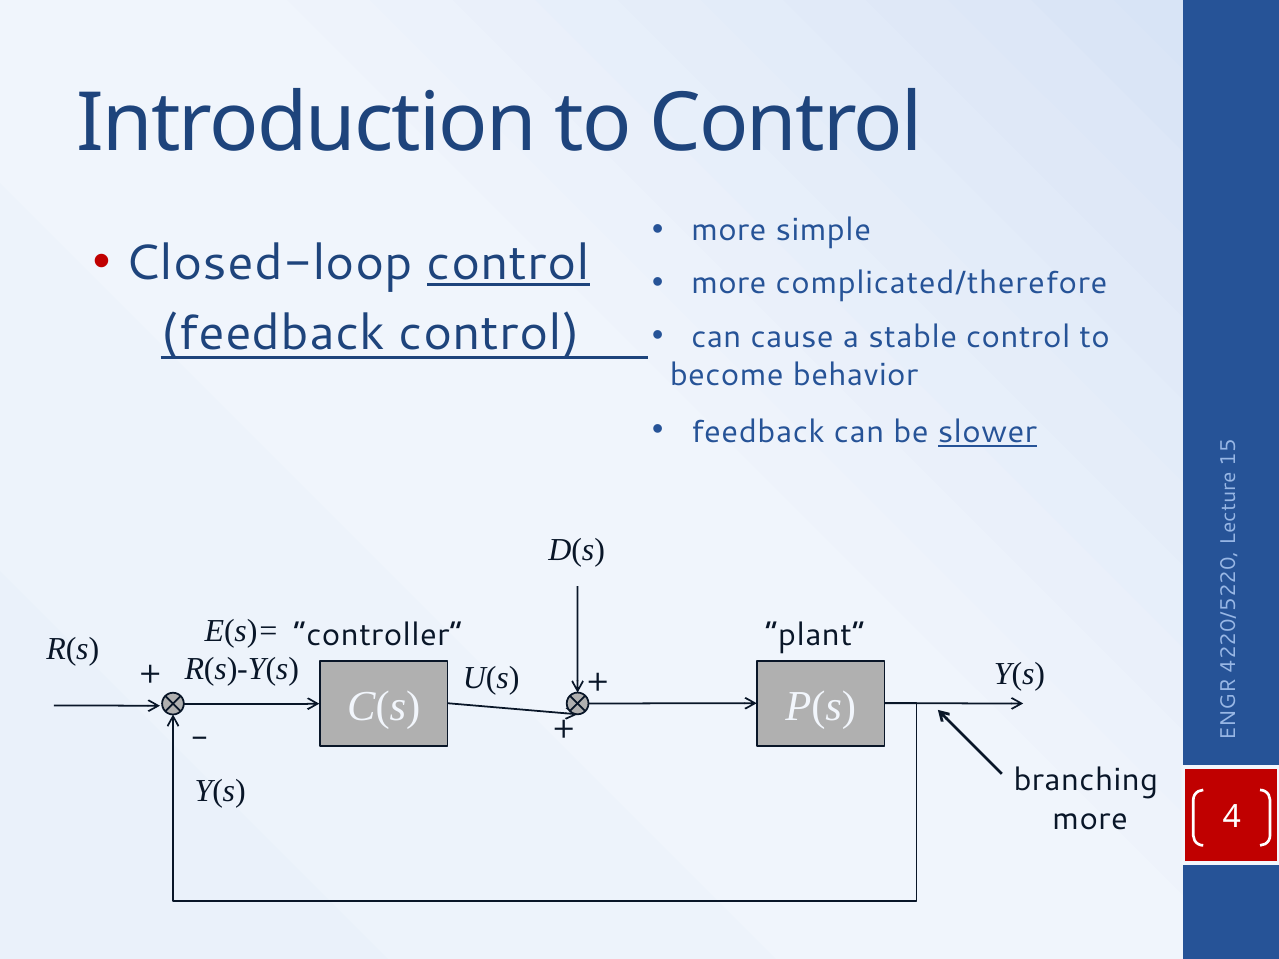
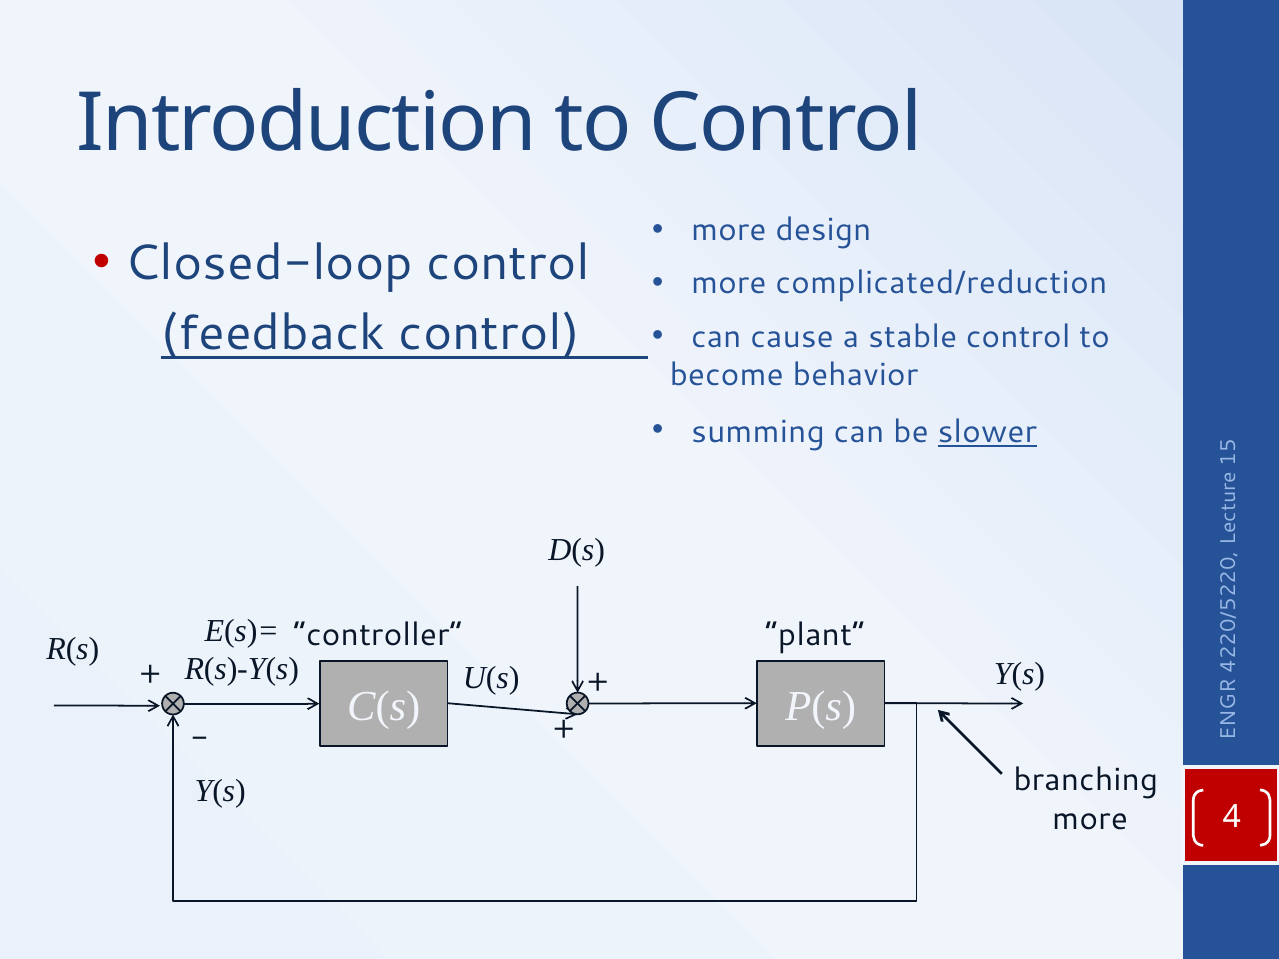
simple: simple -> design
control at (508, 263) underline: present -> none
complicated/therefore: complicated/therefore -> complicated/reduction
feedback at (758, 432): feedback -> summing
